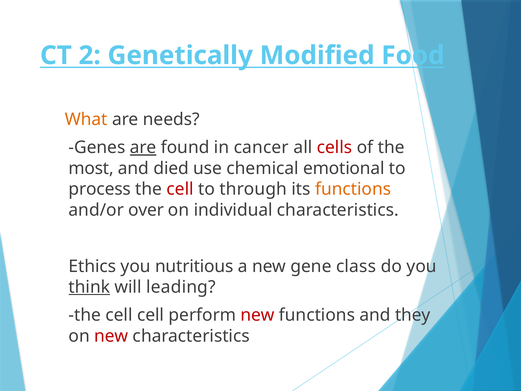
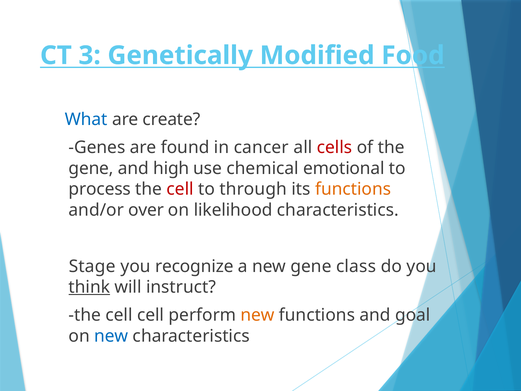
2: 2 -> 3
What colour: orange -> blue
needs: needs -> create
are at (143, 147) underline: present -> none
most at (91, 168): most -> gene
died: died -> high
individual: individual -> likelihood
Ethics: Ethics -> Stage
nutritious: nutritious -> recognize
leading: leading -> instruct
new at (258, 315) colour: red -> orange
they: they -> goal
new at (111, 336) colour: red -> blue
